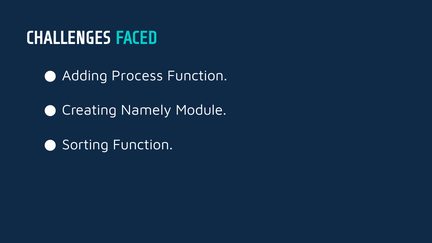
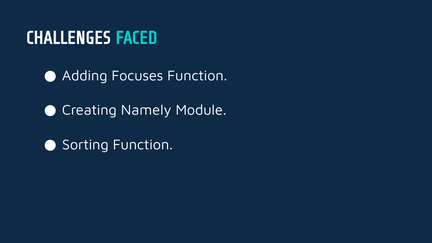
Process: Process -> Focuses
